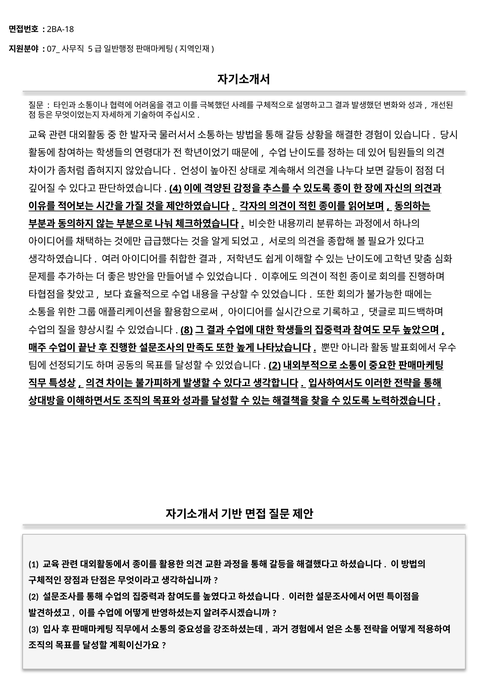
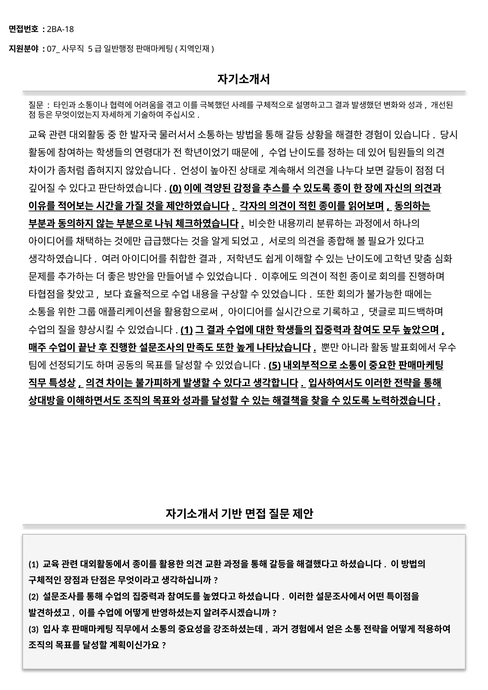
4: 4 -> 0
8 at (187, 330): 8 -> 1
2 at (275, 366): 2 -> 5
